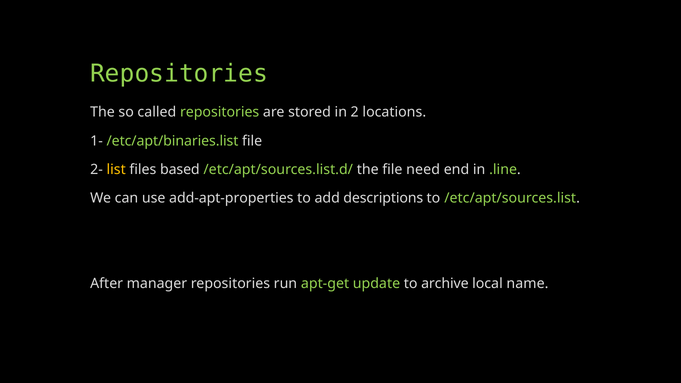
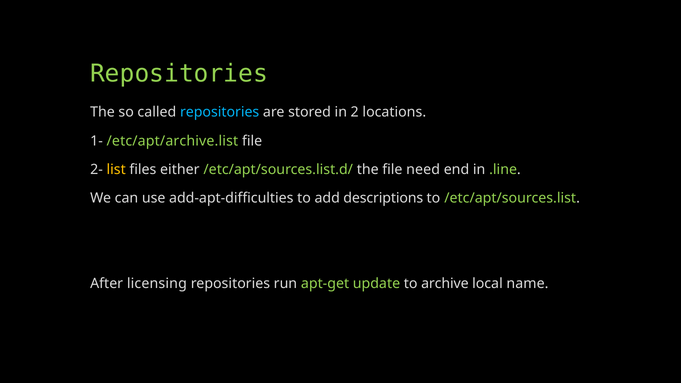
repositories at (220, 112) colour: light green -> light blue
/etc/apt/binaries.list: /etc/apt/binaries.list -> /etc/apt/archive.list
based: based -> either
add-apt-properties: add-apt-properties -> add-apt-difficulties
manager: manager -> licensing
